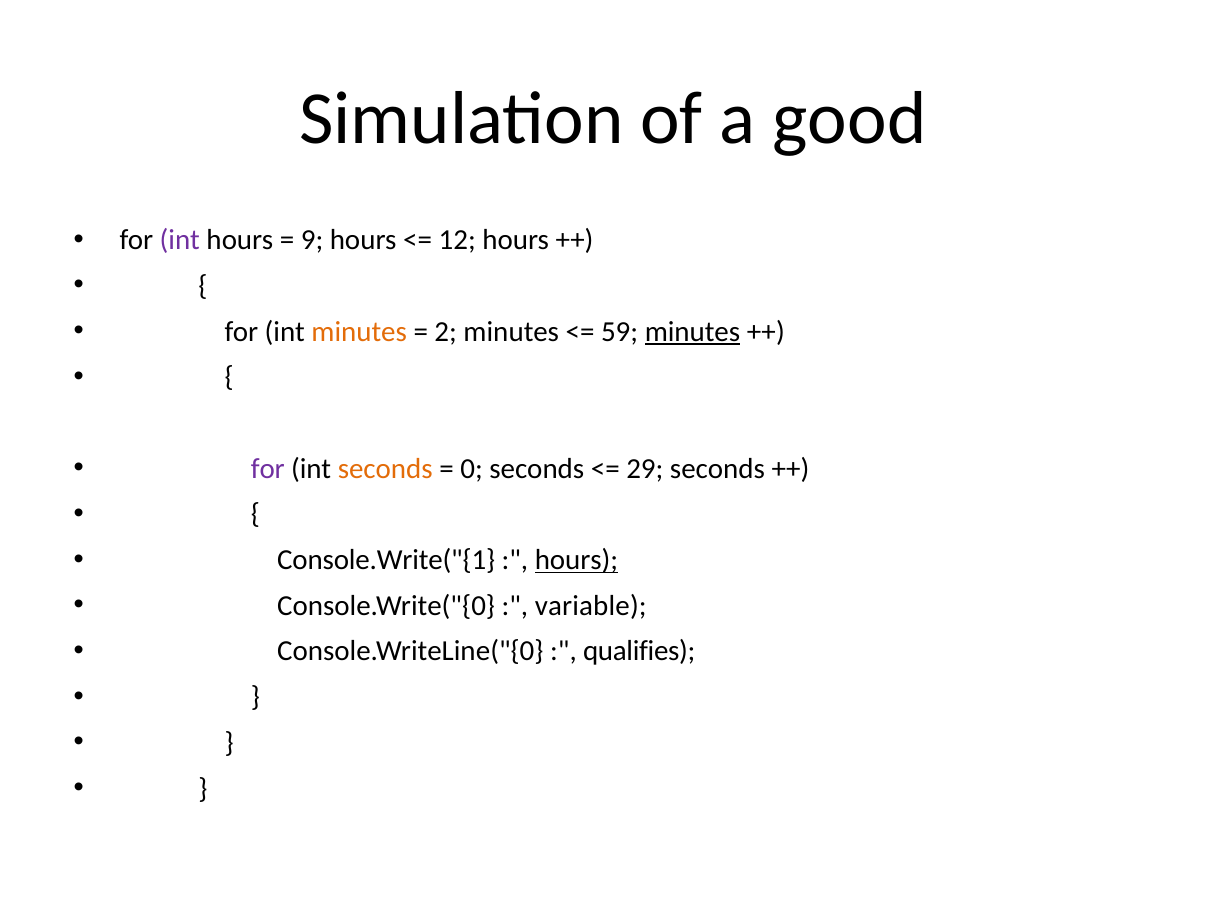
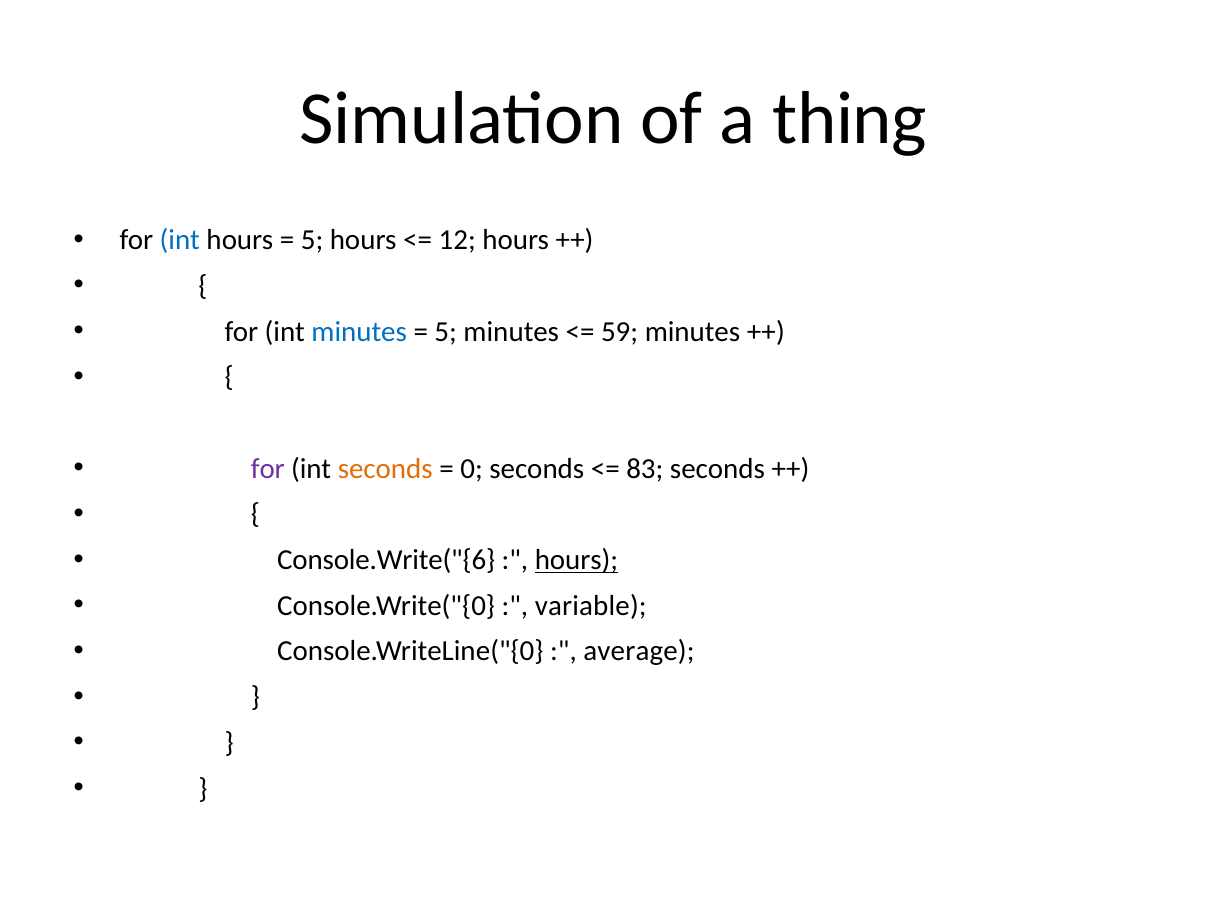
good: good -> thing
int at (180, 240) colour: purple -> blue
9 at (312, 240): 9 -> 5
minutes at (359, 332) colour: orange -> blue
2 at (446, 332): 2 -> 5
minutes at (692, 332) underline: present -> none
29: 29 -> 83
Console.Write("{1: Console.Write("{1 -> Console.Write("{6
qualifies: qualifies -> average
